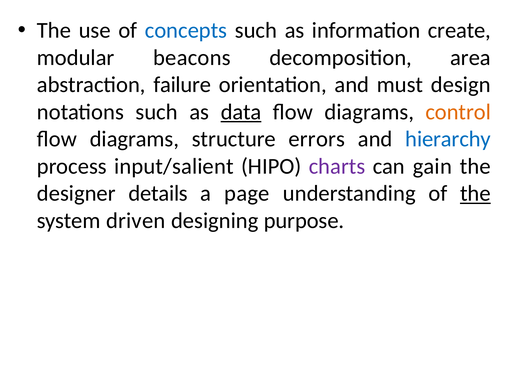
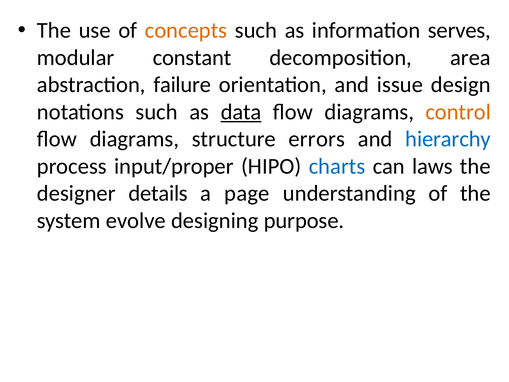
concepts colour: blue -> orange
create: create -> serves
beacons: beacons -> constant
must: must -> issue
input/salient: input/salient -> input/proper
charts colour: purple -> blue
gain: gain -> laws
the at (475, 193) underline: present -> none
driven: driven -> evolve
